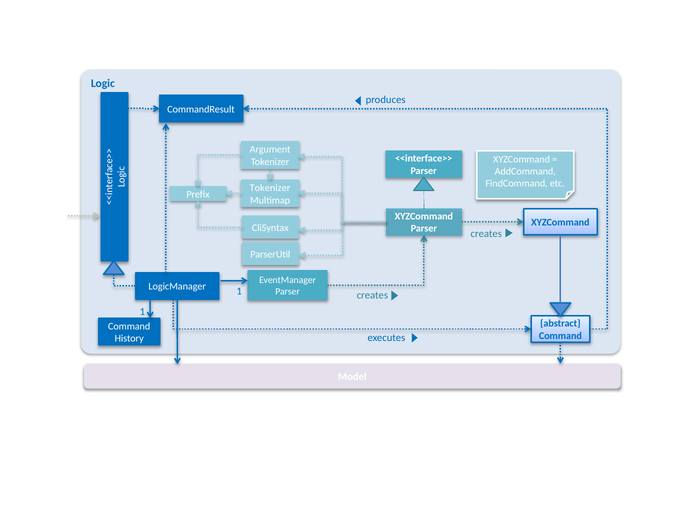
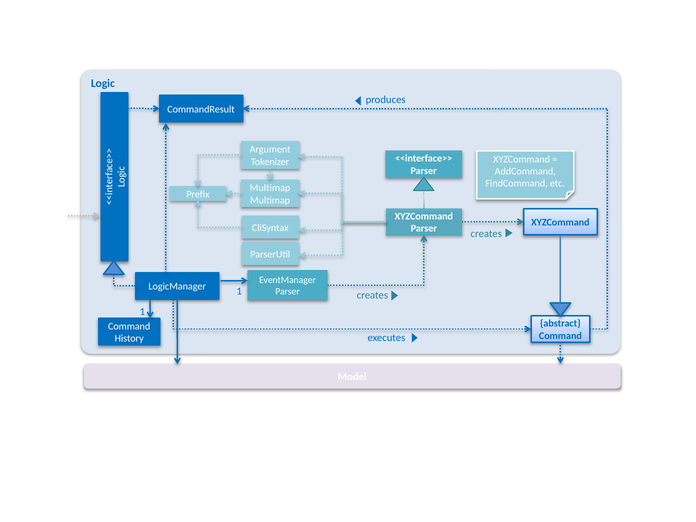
Tokenizer at (270, 188): Tokenizer -> Multimap
